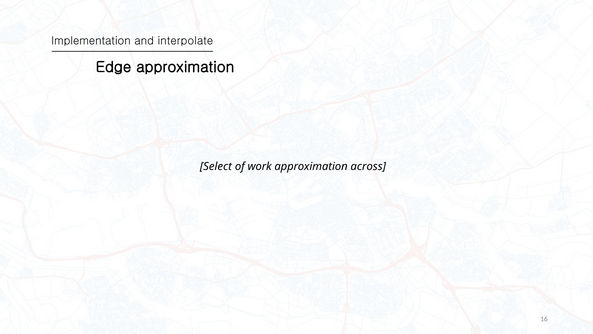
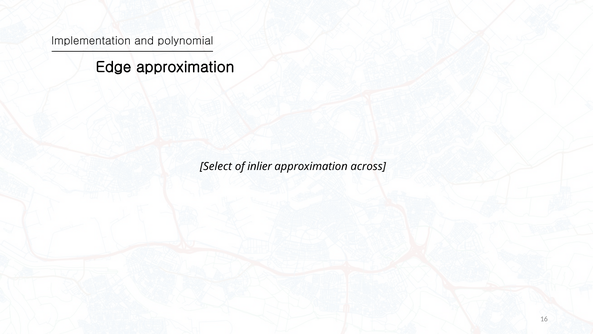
interpolate: interpolate -> polynomial
work: work -> inlier
